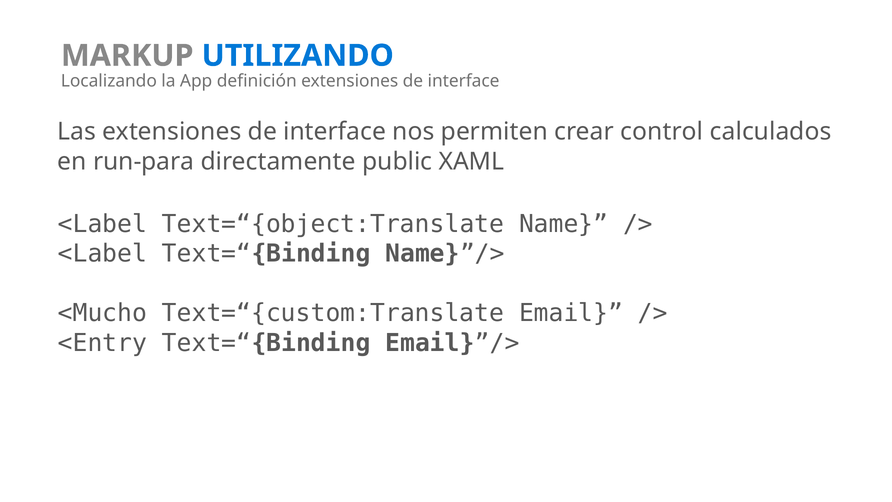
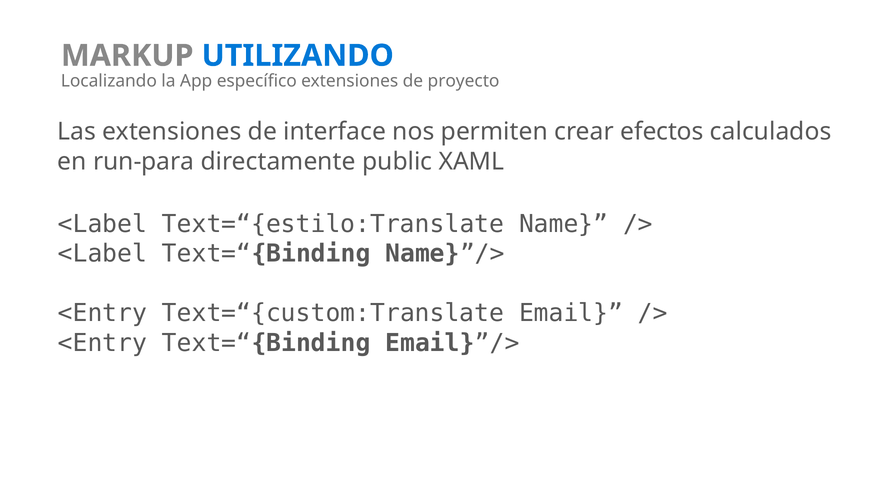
definición: definición -> específico
interface at (464, 81): interface -> proyecto
control: control -> efectos
Text=“{object:Translate: Text=“{object:Translate -> Text=“{estilo:Translate
<Mucho at (102, 313): <Mucho -> <Entry
